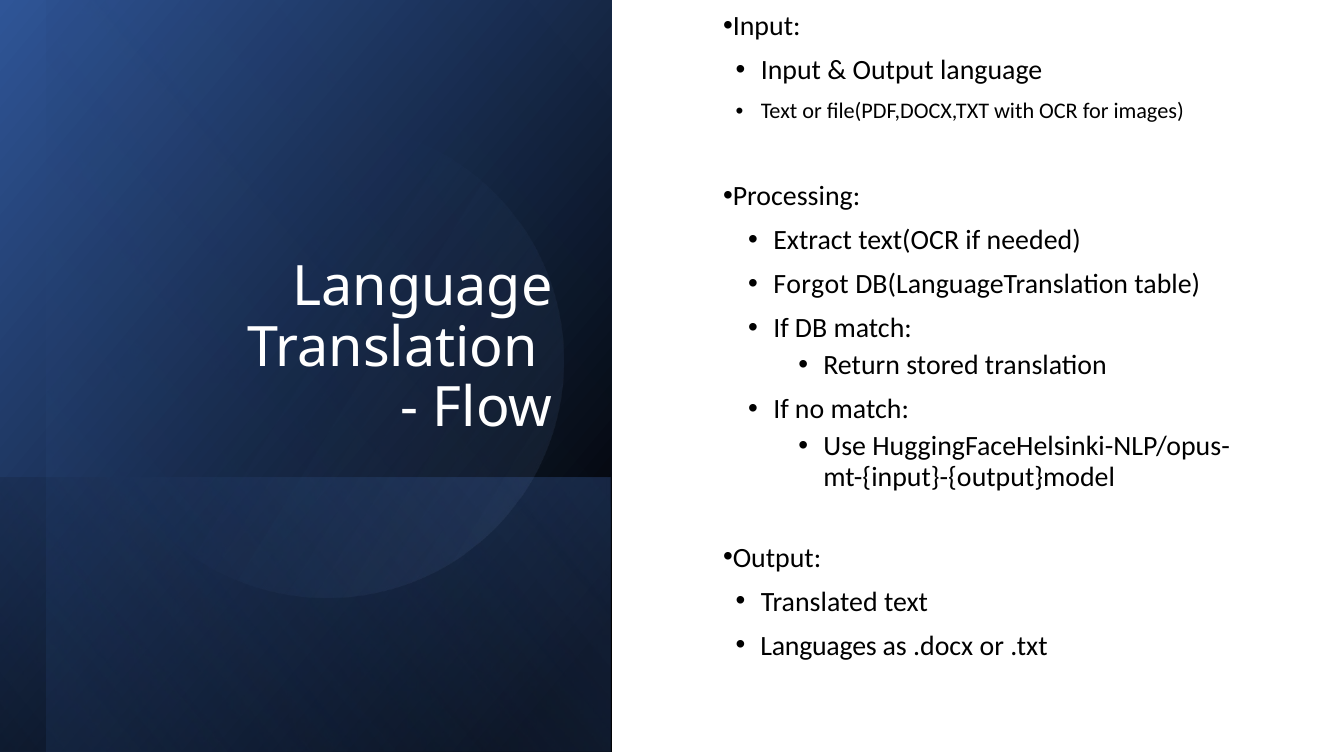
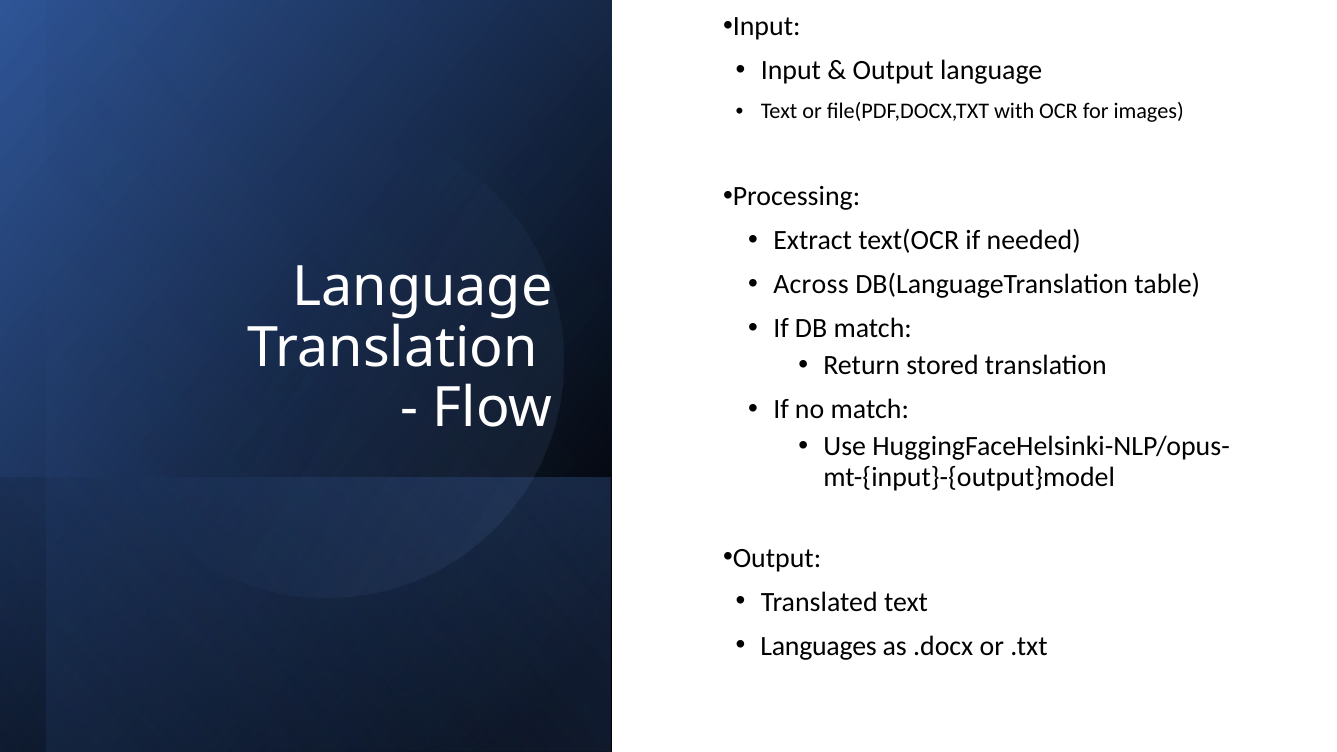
Forgot: Forgot -> Across
